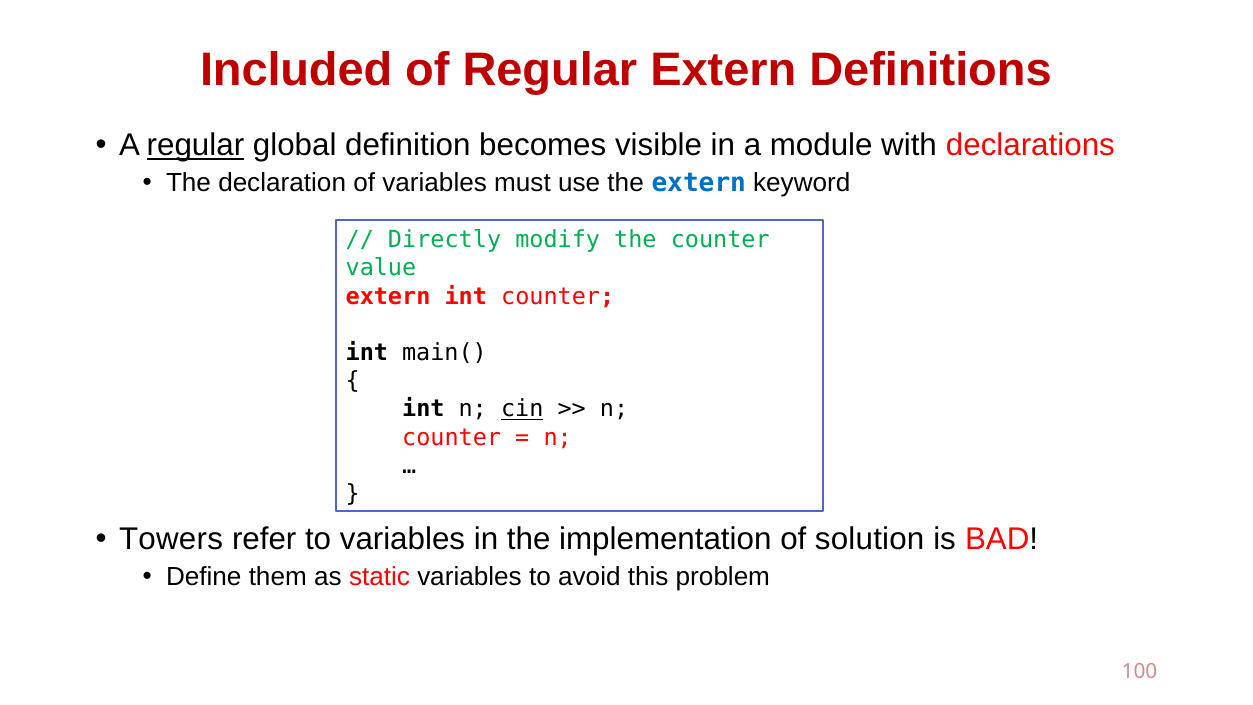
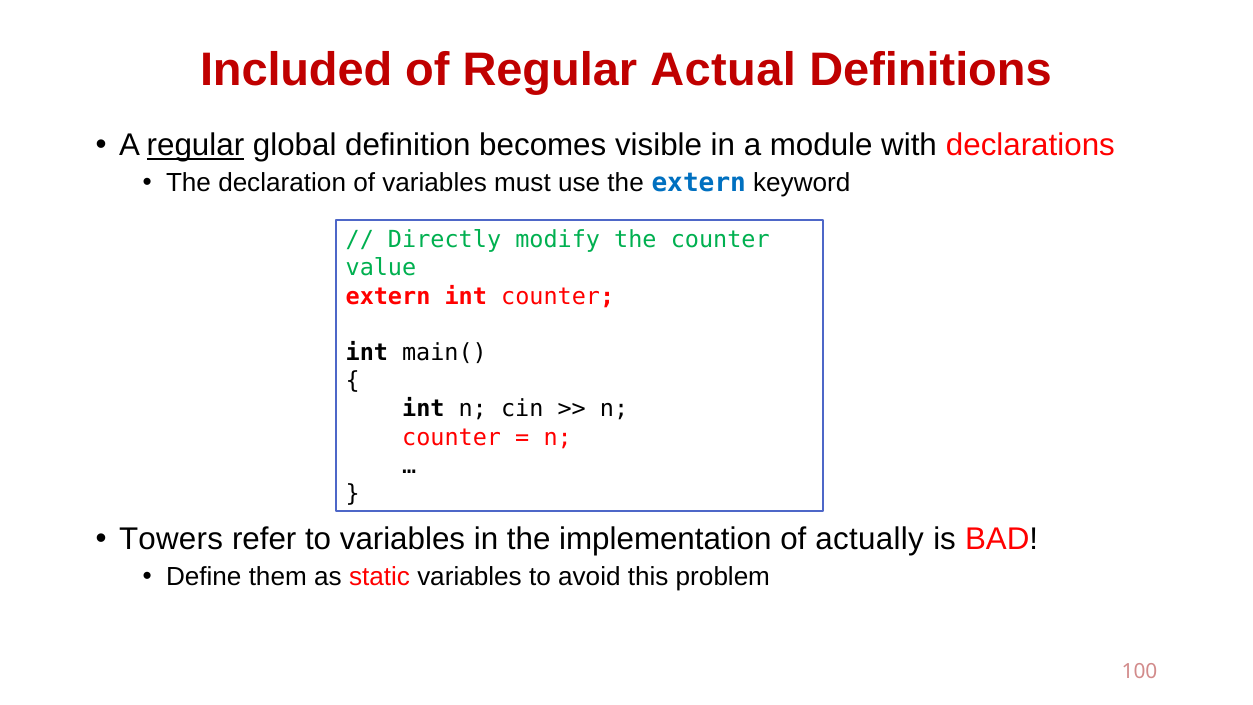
Regular Extern: Extern -> Actual
cin underline: present -> none
solution: solution -> actually
